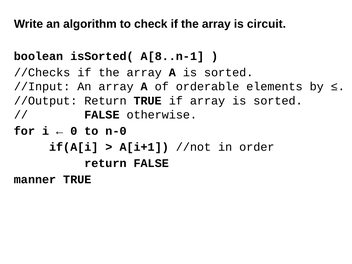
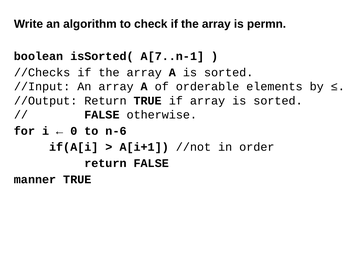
circuit: circuit -> permn
A[8..n-1: A[8..n-1 -> A[7..n-1
n-0: n-0 -> n-6
